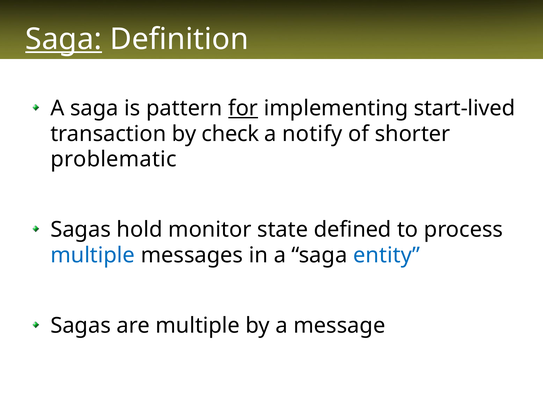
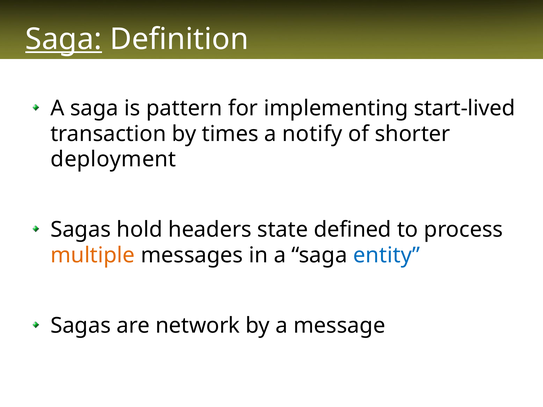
for underline: present -> none
check: check -> times
problematic: problematic -> deployment
monitor: monitor -> headers
multiple at (93, 255) colour: blue -> orange
are multiple: multiple -> network
